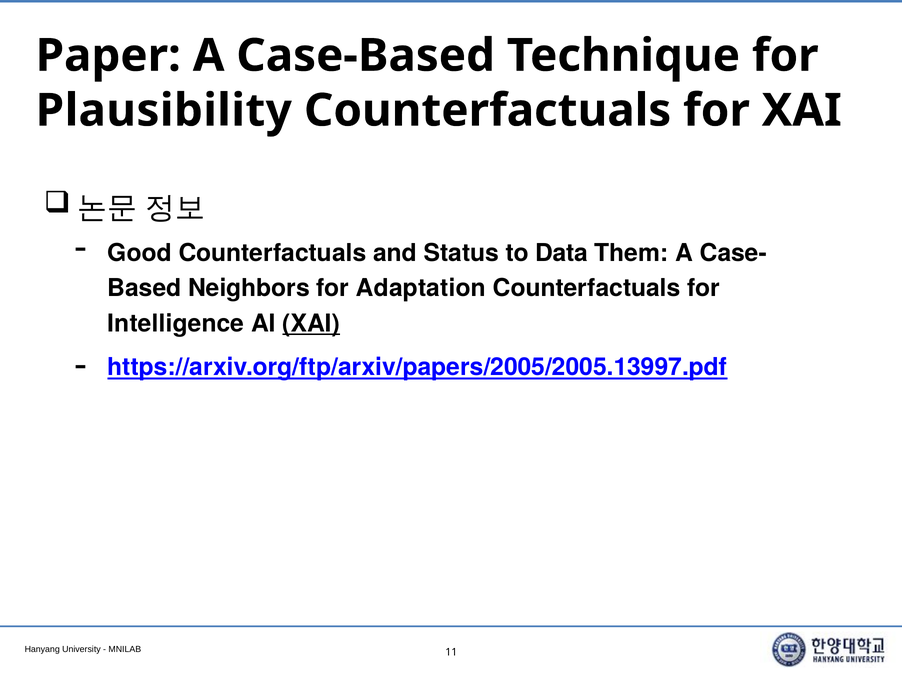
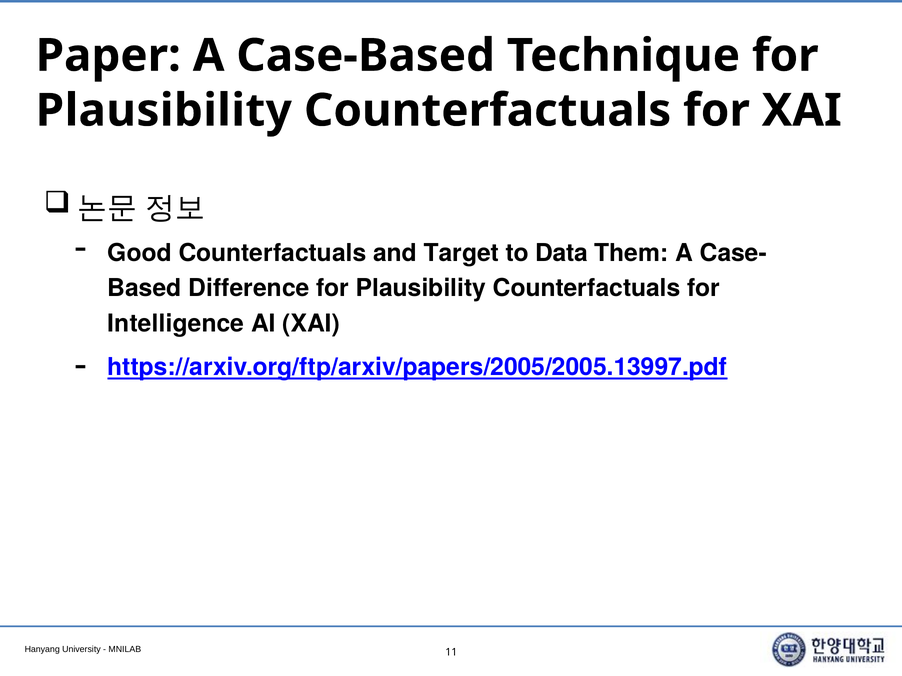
Status: Status -> Target
Neighbors: Neighbors -> Difference
Adaptation at (421, 289): Adaptation -> Plausibility
XAI at (311, 324) underline: present -> none
